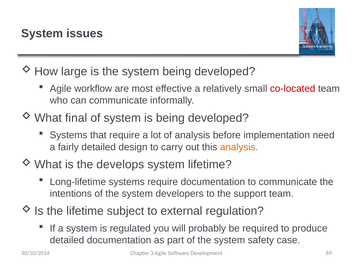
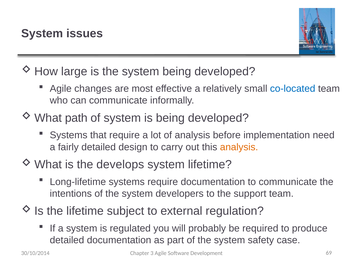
workflow: workflow -> changes
co-located colour: red -> blue
final: final -> path
